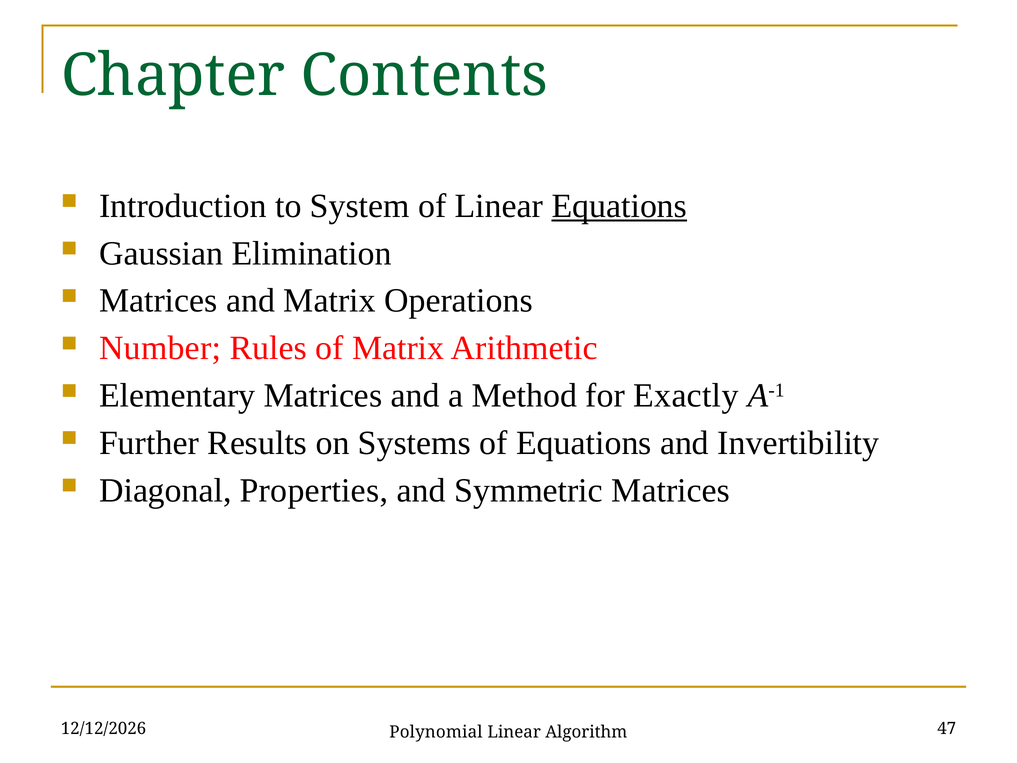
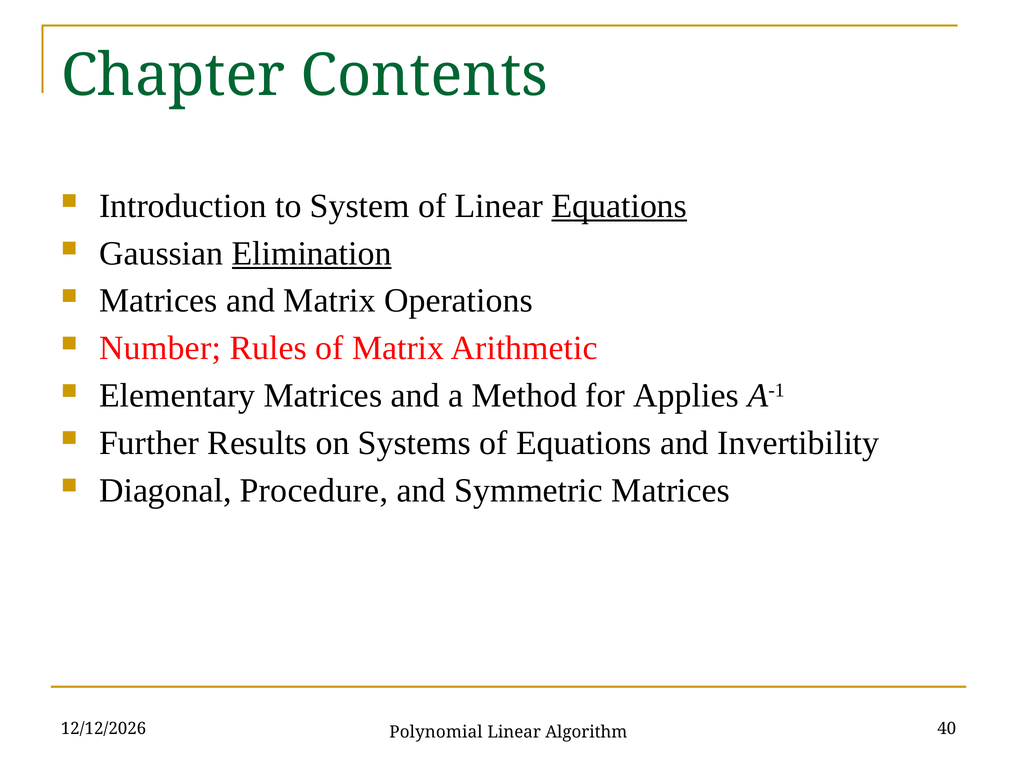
Elimination underline: none -> present
Exactly: Exactly -> Applies
Properties: Properties -> Procedure
47: 47 -> 40
